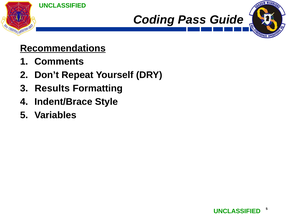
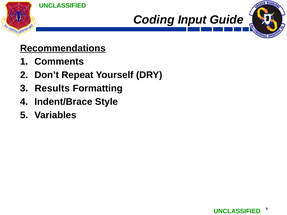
Pass: Pass -> Input
